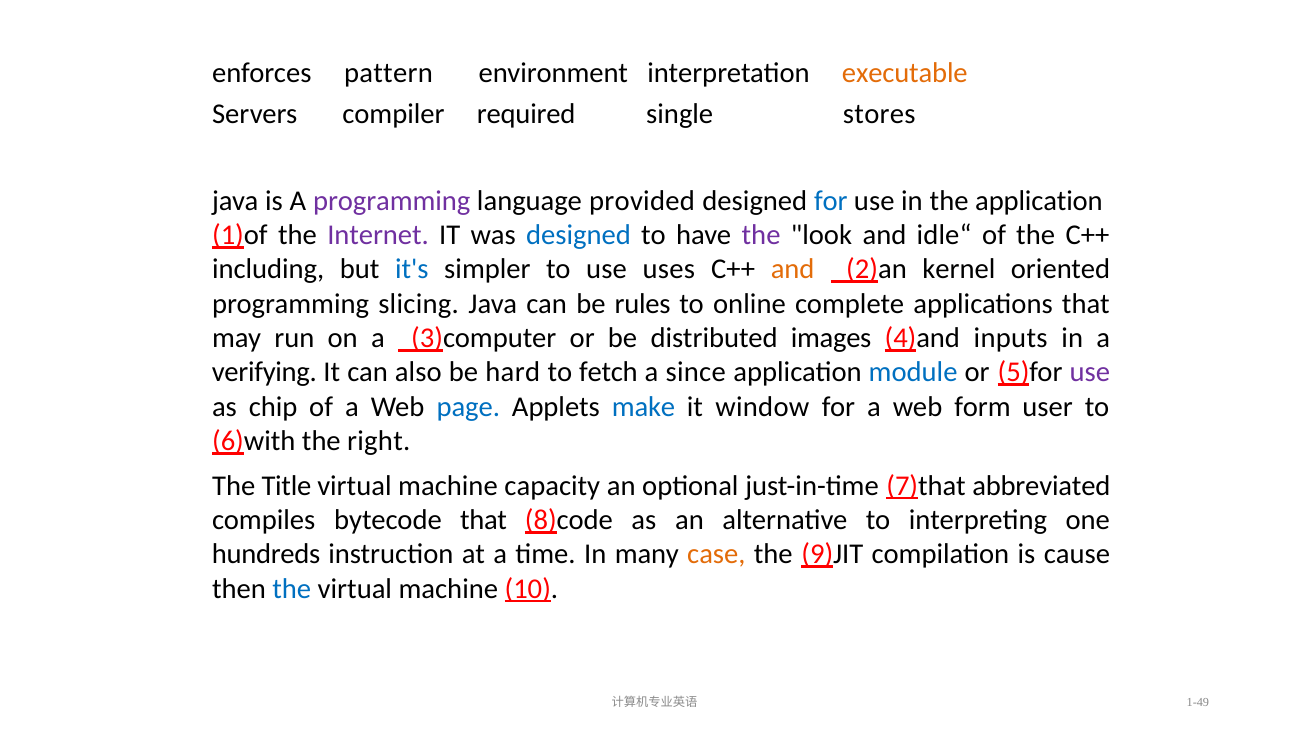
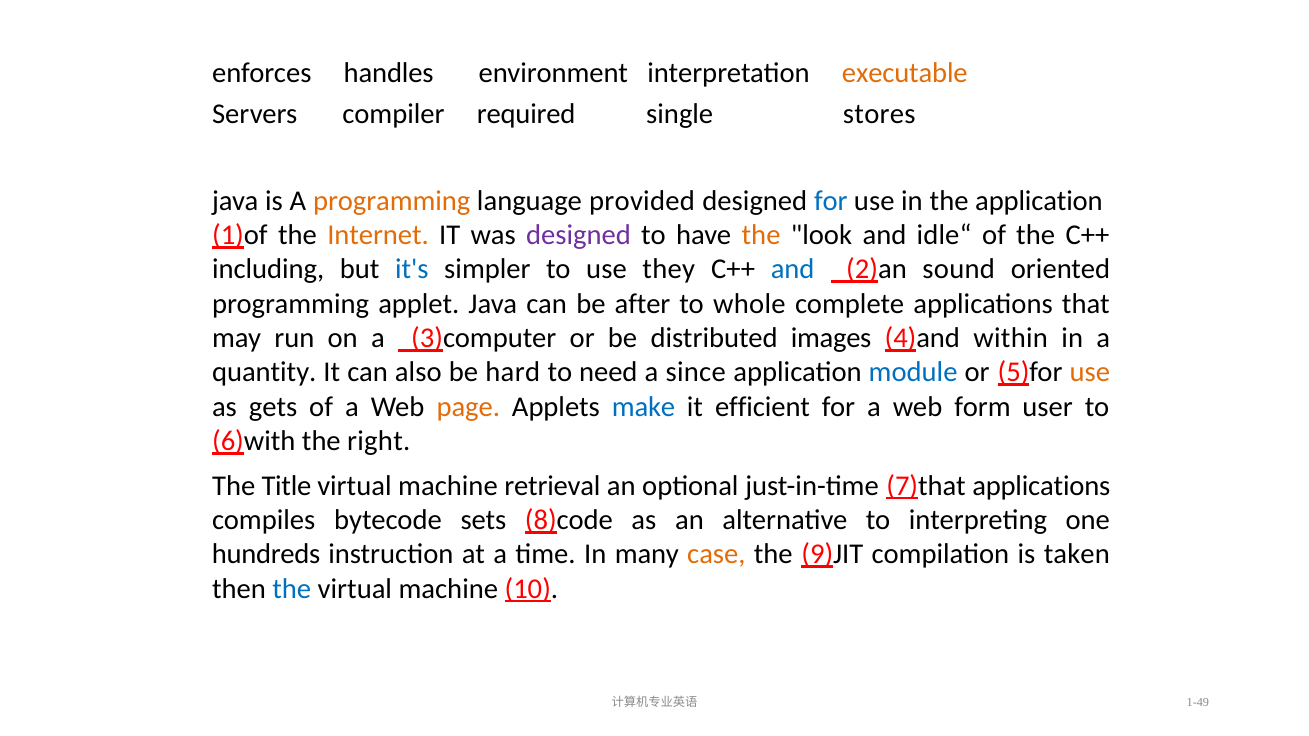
pattern: pattern -> handles
programming at (392, 201) colour: purple -> orange
Internet colour: purple -> orange
designed at (579, 235) colour: blue -> purple
the at (761, 235) colour: purple -> orange
uses: uses -> they
and at (793, 269) colour: orange -> blue
kernel: kernel -> sound
slicing: slicing -> applet
rules: rules -> after
online: online -> whole
inputs: inputs -> within
verifying: verifying -> quantity
fetch: fetch -> need
use at (1090, 373) colour: purple -> orange
chip: chip -> gets
page colour: blue -> orange
window: window -> efficient
capacity: capacity -> retrieval
7)that abbreviated: abbreviated -> applications
bytecode that: that -> sets
cause: cause -> taken
